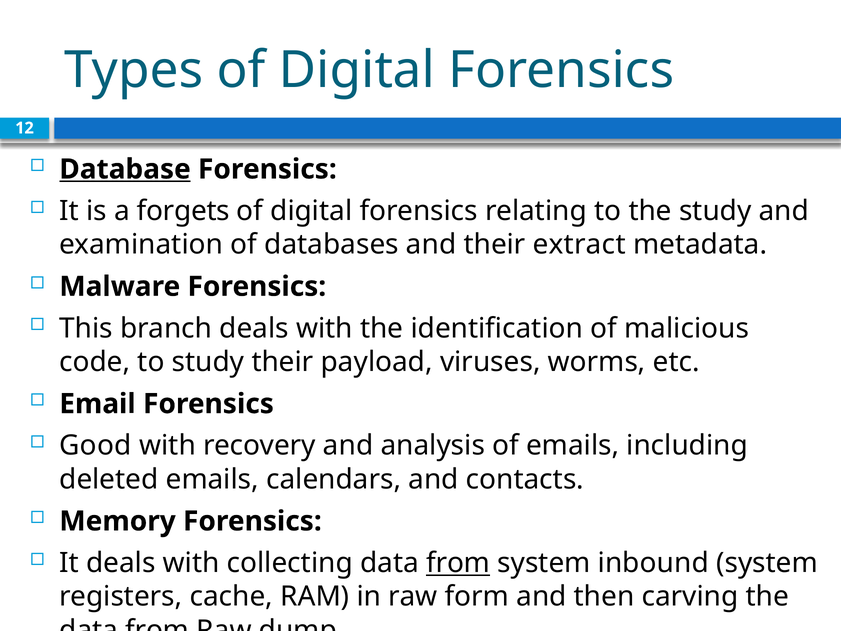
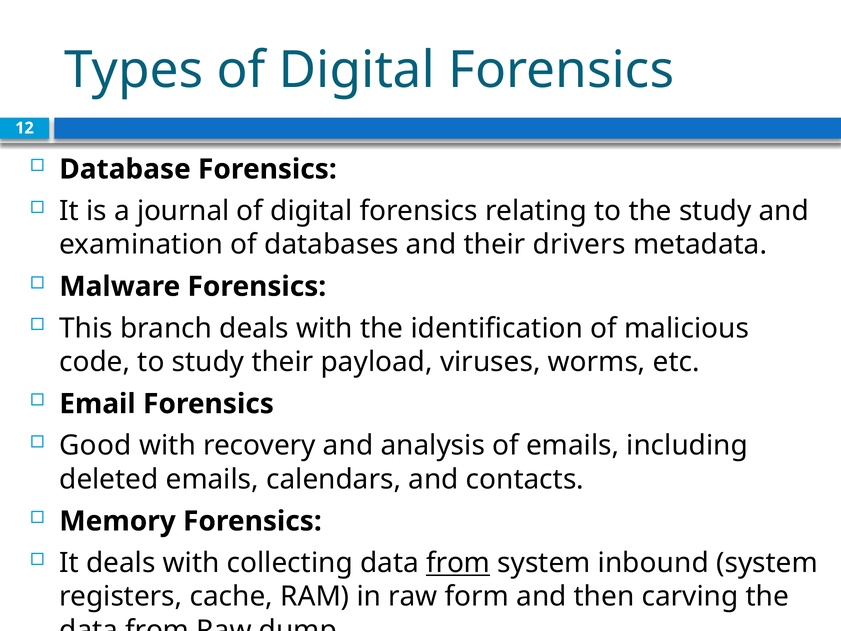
Database underline: present -> none
forgets: forgets -> journal
extract: extract -> drivers
